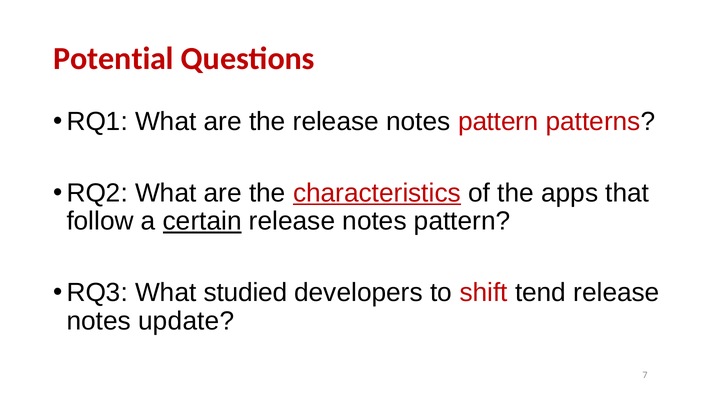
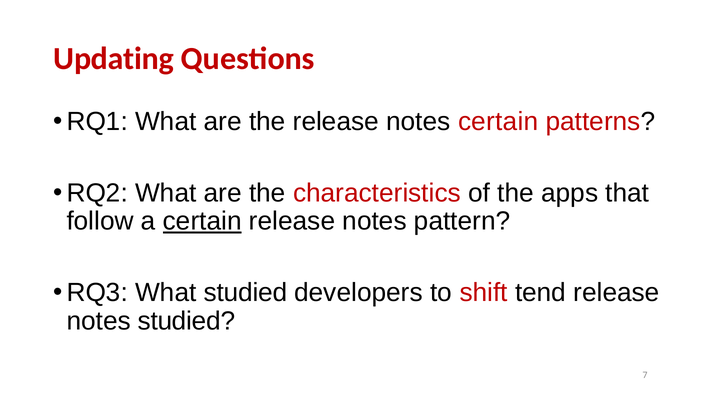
Potential: Potential -> Updating
the release notes pattern: pattern -> certain
characteristics underline: present -> none
notes update: update -> studied
